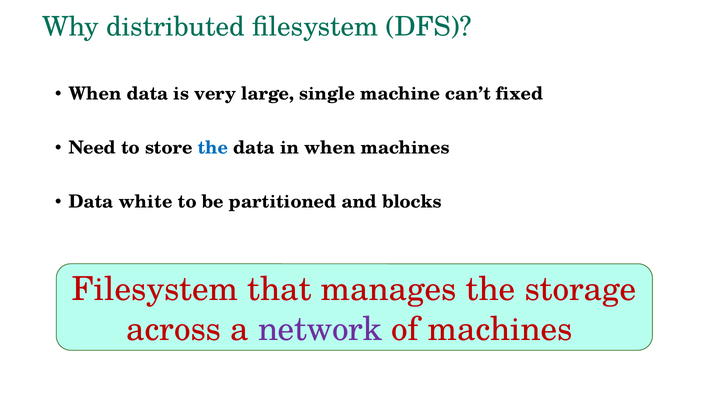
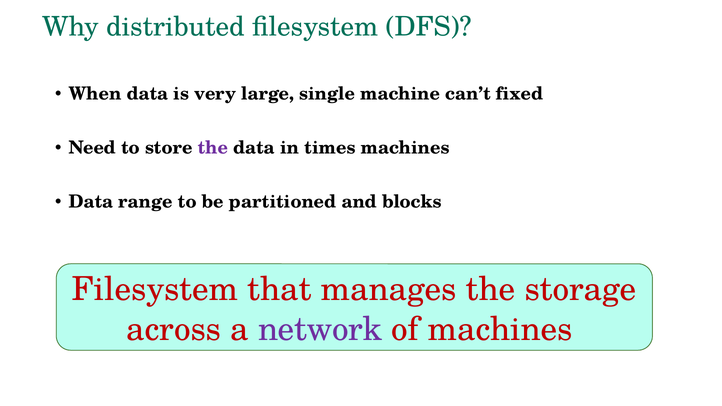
the at (213, 148) colour: blue -> purple
in when: when -> times
white: white -> range
